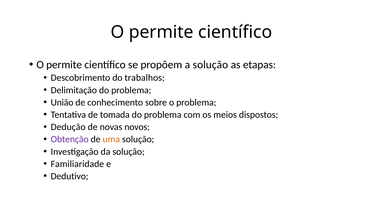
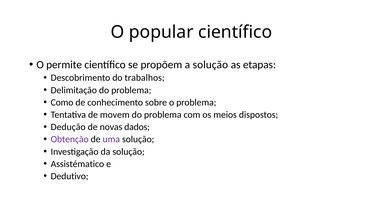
permite at (161, 32): permite -> popular
União: União -> Como
tomada: tomada -> movem
novos: novos -> dados
uma colour: orange -> purple
Familiaridade: Familiaridade -> Assistématico
